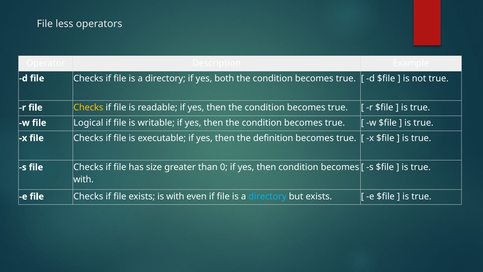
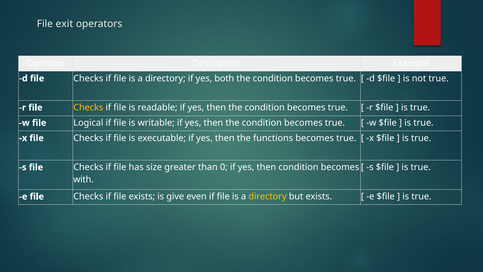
less: less -> exit
definition: definition -> functions
is with: with -> give
directory at (268, 196) colour: light blue -> yellow
